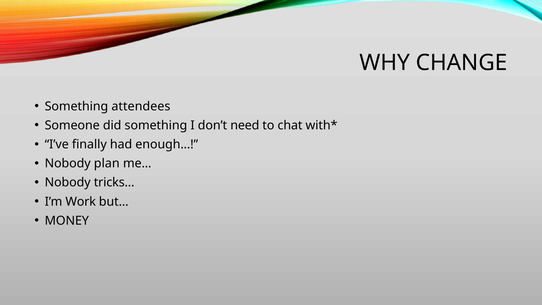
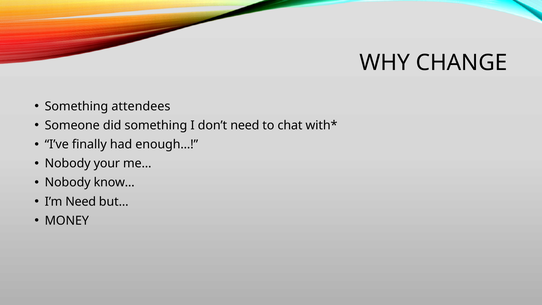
plan: plan -> your
tricks…: tricks… -> know…
I’m Work: Work -> Need
